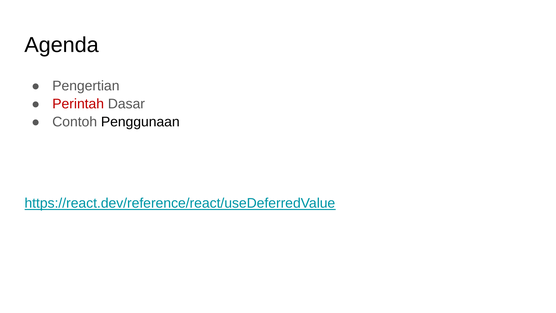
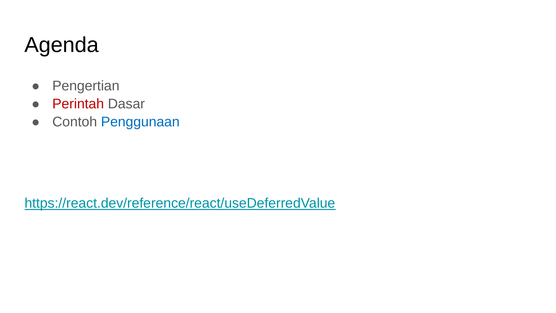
Penggunaan colour: black -> blue
